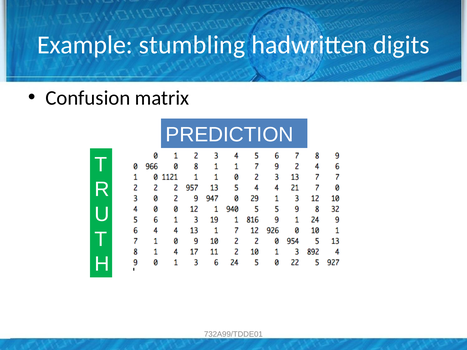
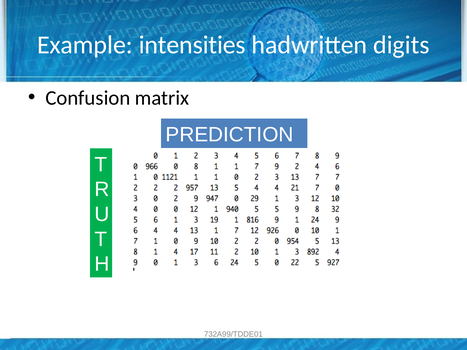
stumbling: stumbling -> intensities
